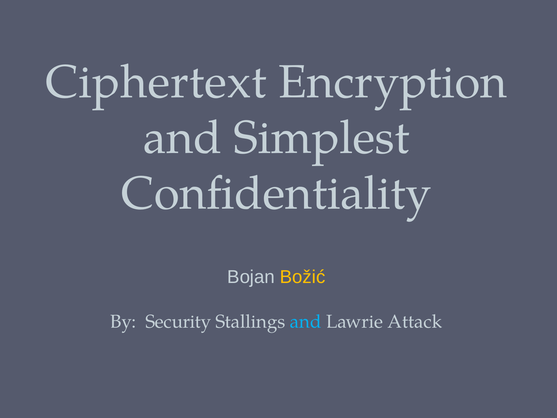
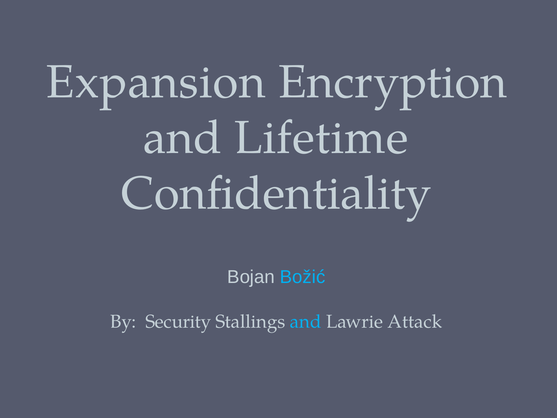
Ciphertext: Ciphertext -> Expansion
Simplest: Simplest -> Lifetime
Božić colour: yellow -> light blue
